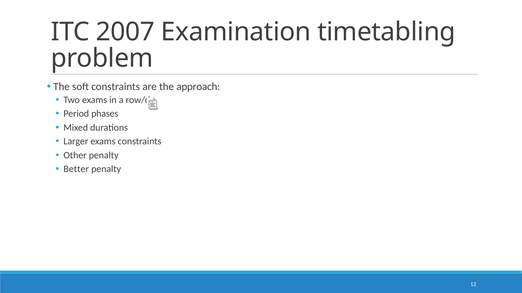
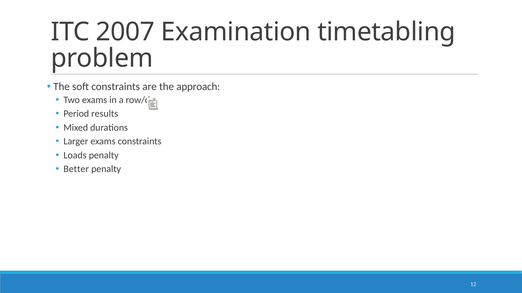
phases: phases -> results
Other: Other -> Loads
